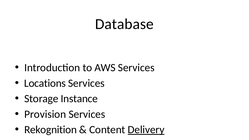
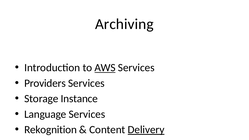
Database: Database -> Archiving
AWS at (105, 68) underline: none -> present
Locations: Locations -> Providers
Provision: Provision -> Language
